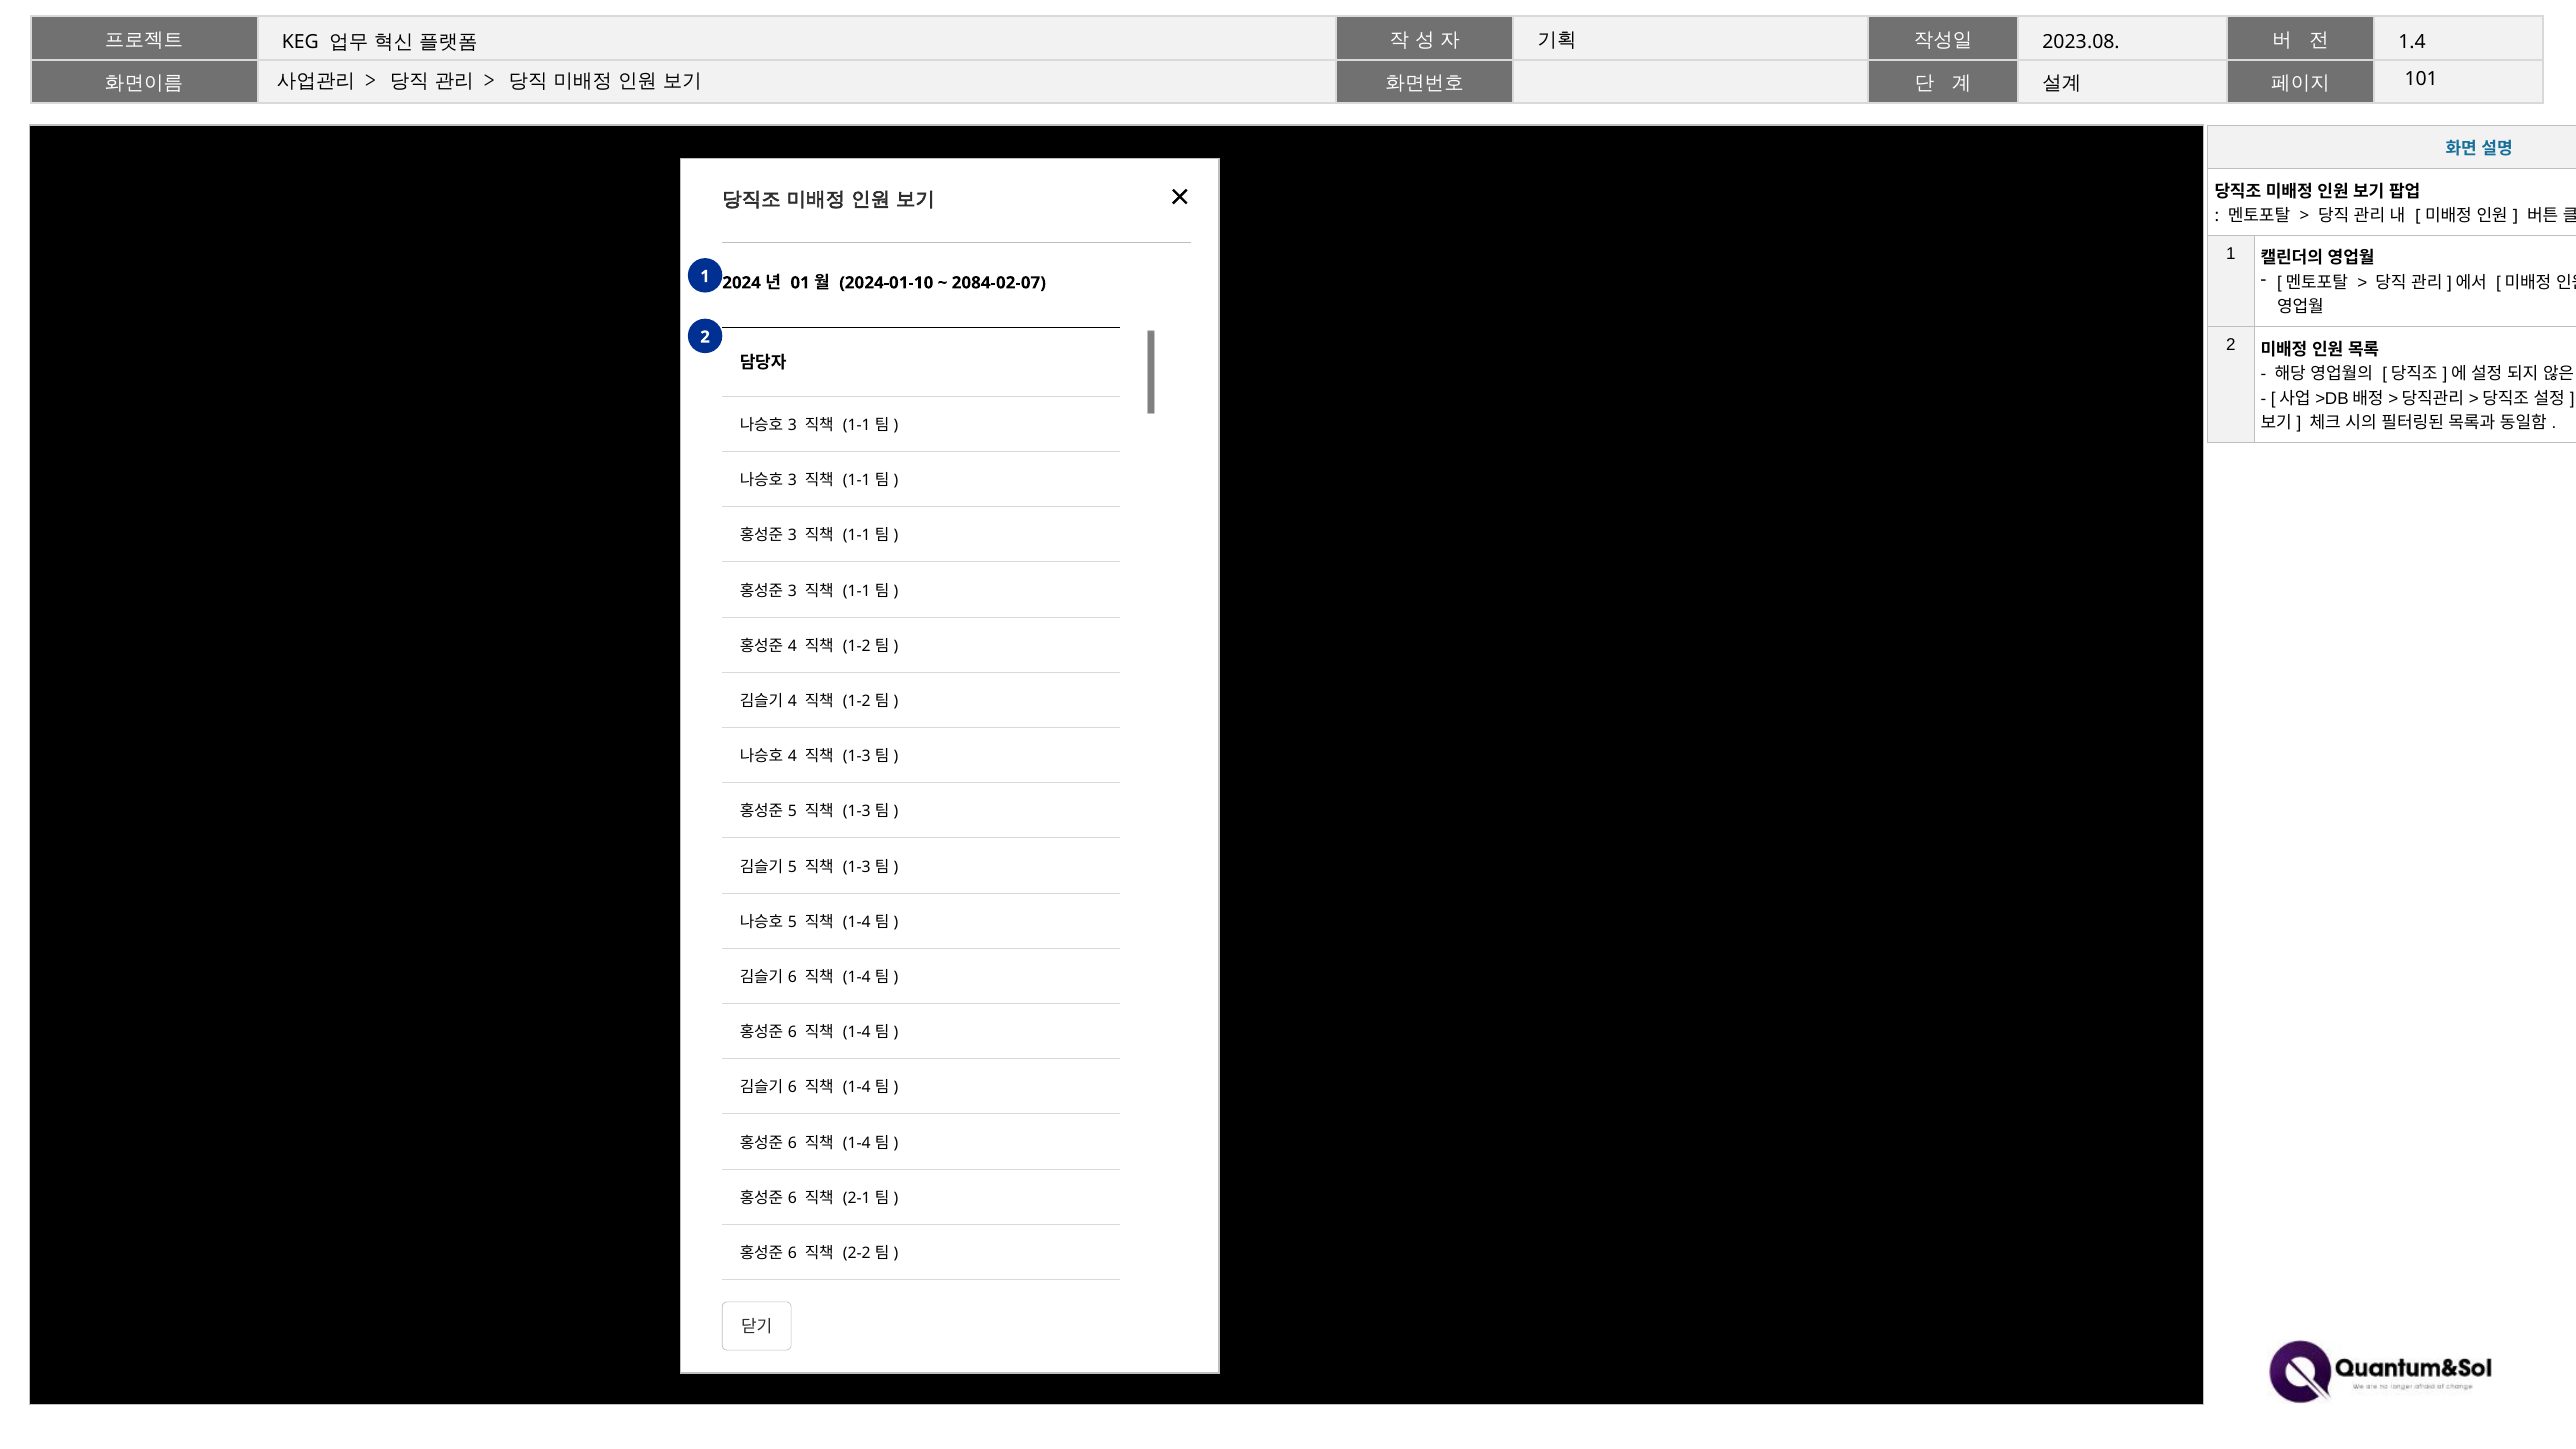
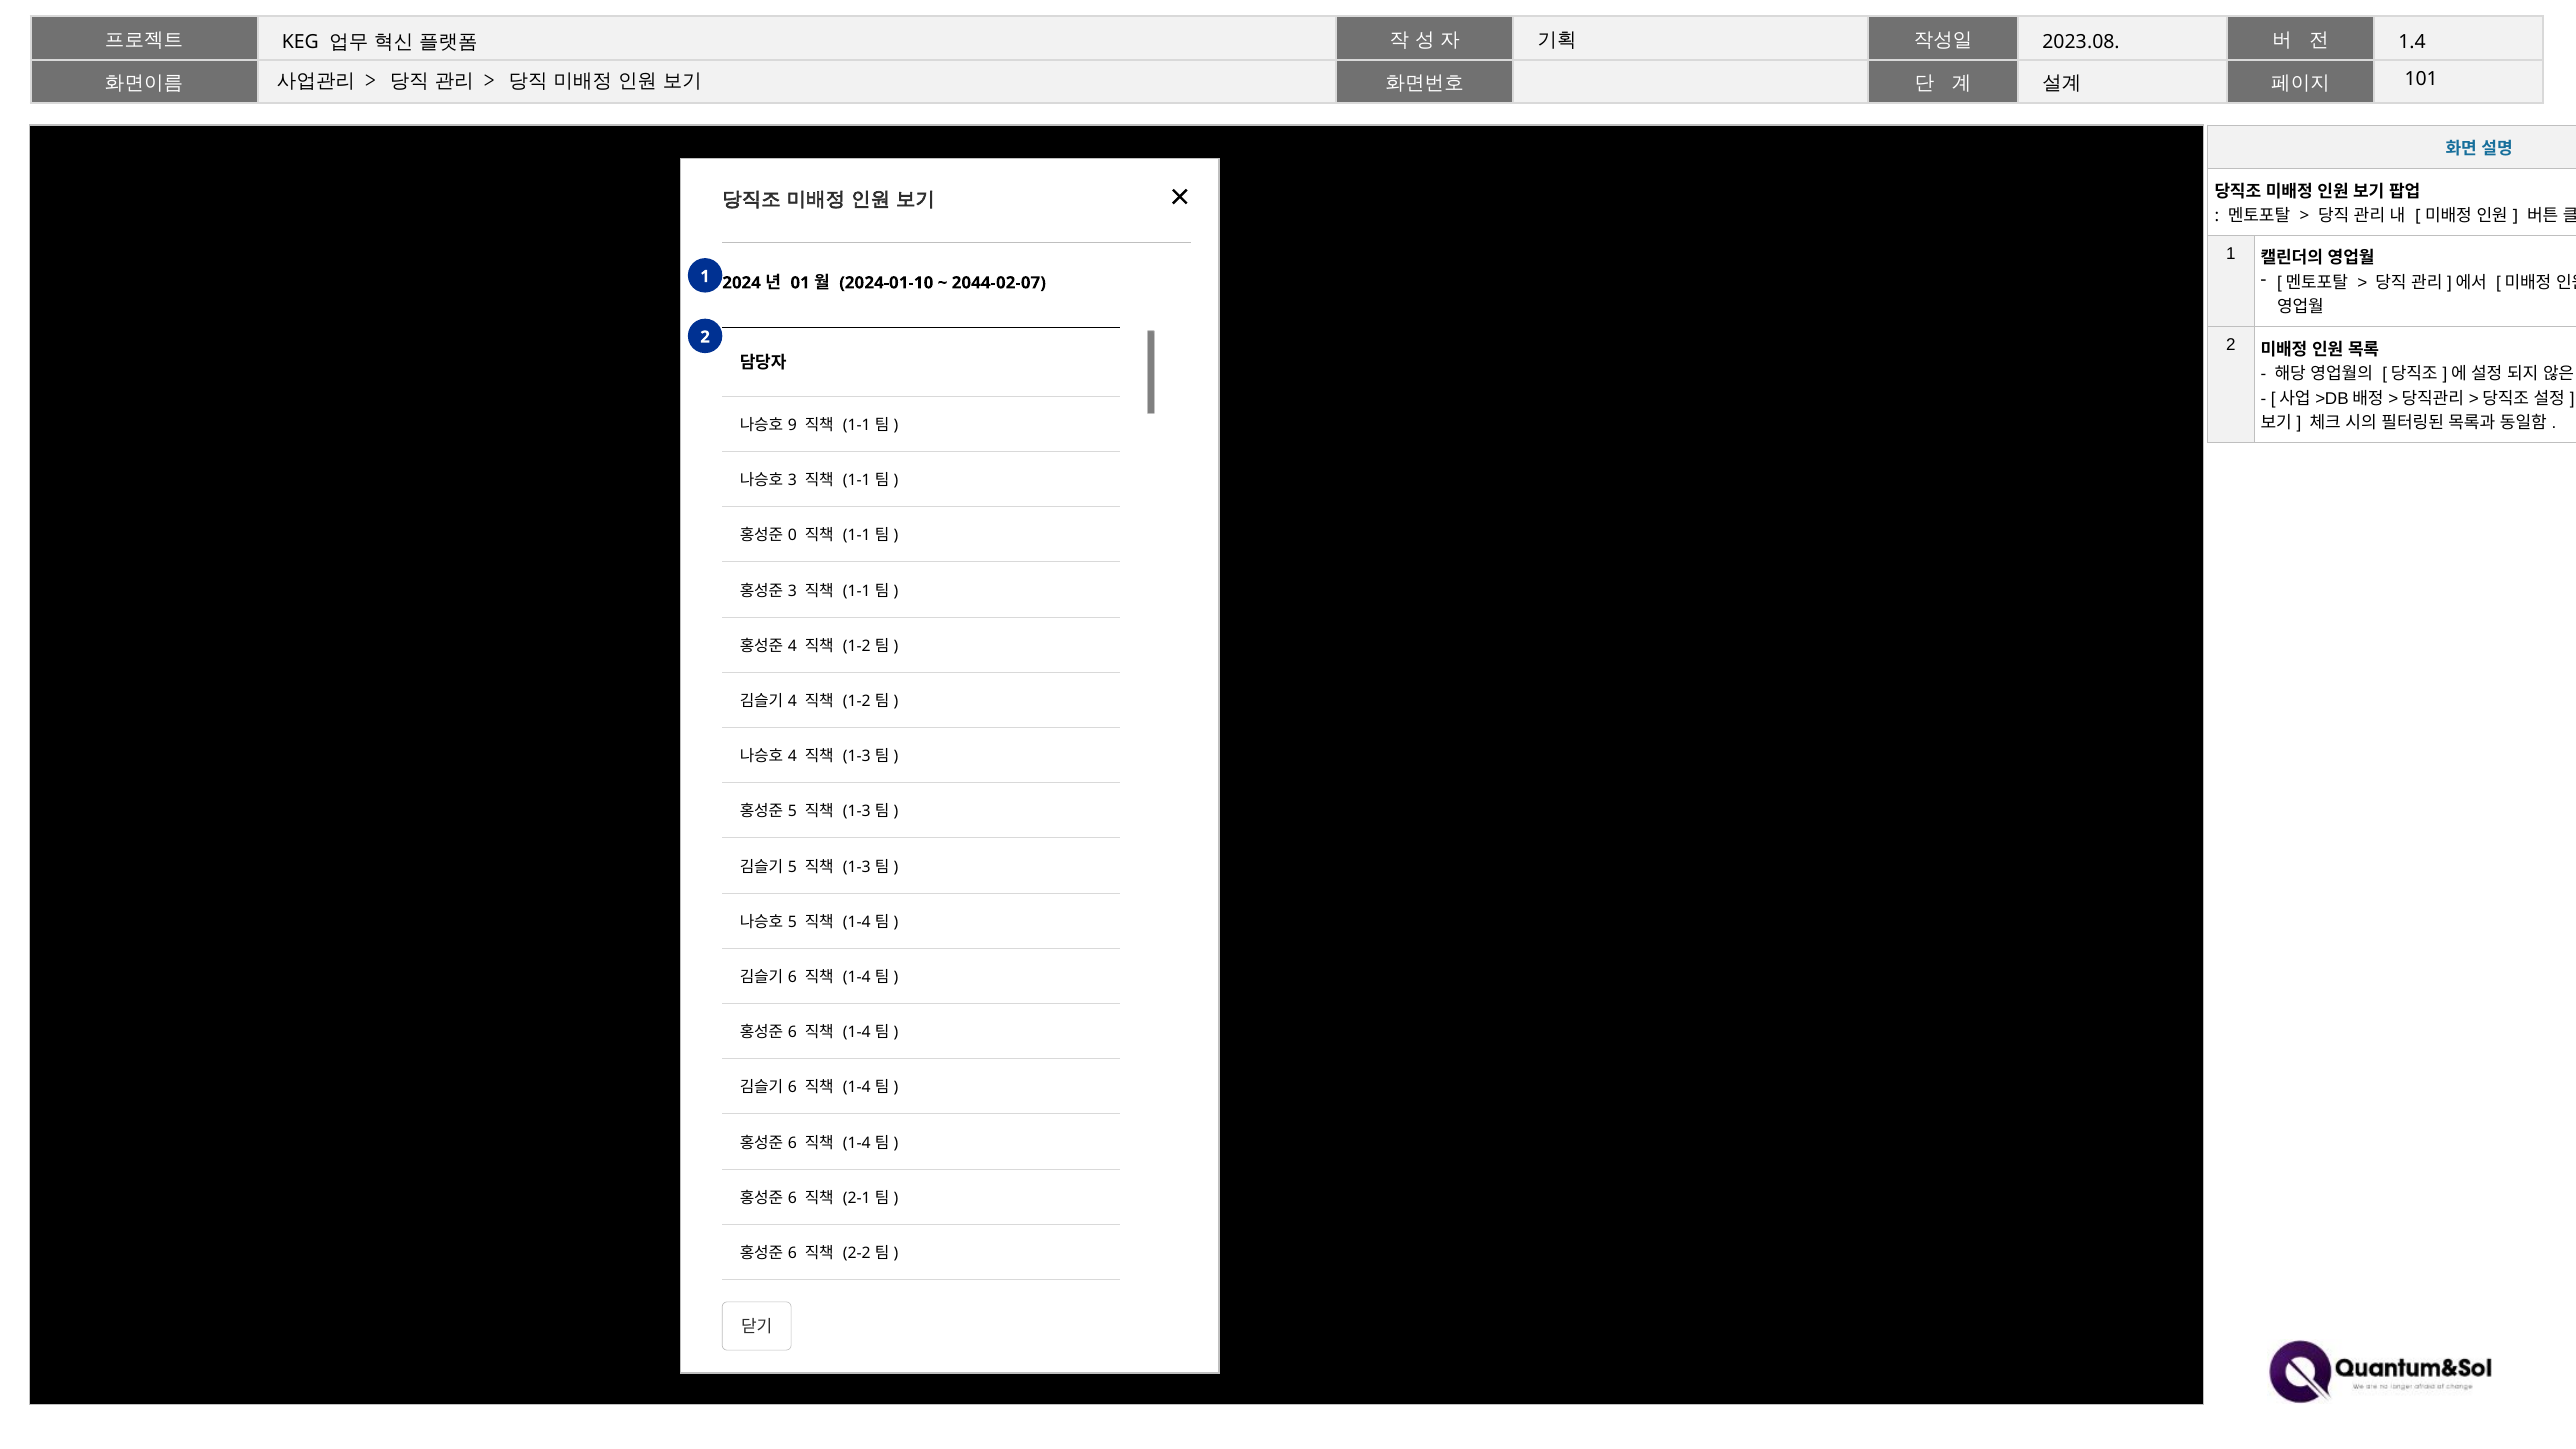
2084-02-07: 2084-02-07 -> 2044-02-07
3 at (792, 425): 3 -> 9
3 at (792, 536): 3 -> 0
